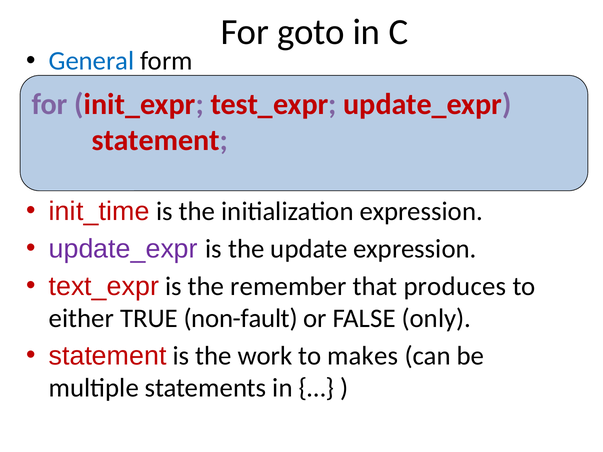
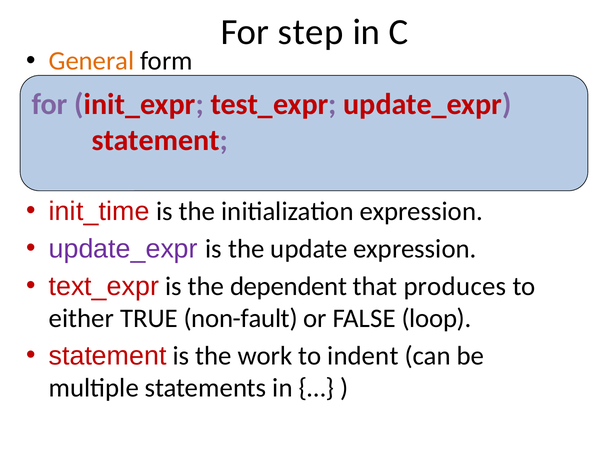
goto: goto -> step
General colour: blue -> orange
remember: remember -> dependent
only: only -> loop
makes: makes -> indent
